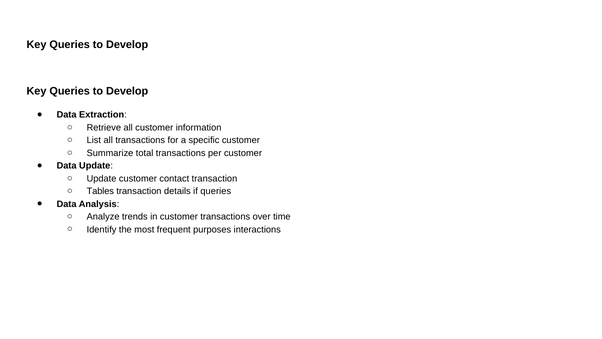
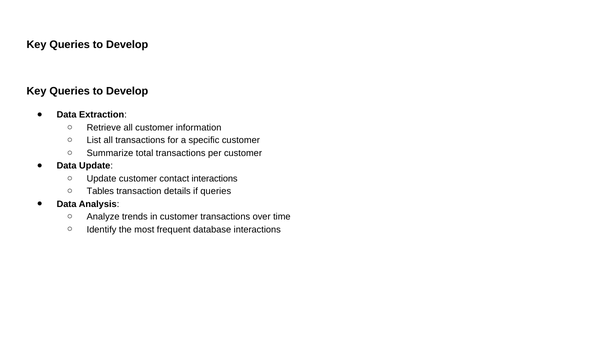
contact transaction: transaction -> interactions
purposes: purposes -> database
